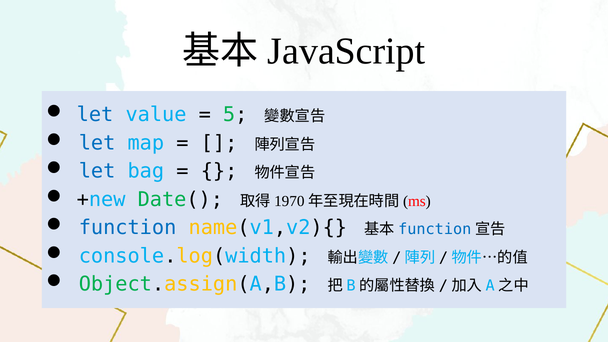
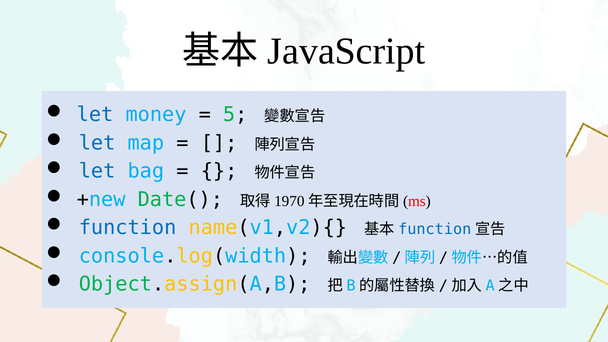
value: value -> money
